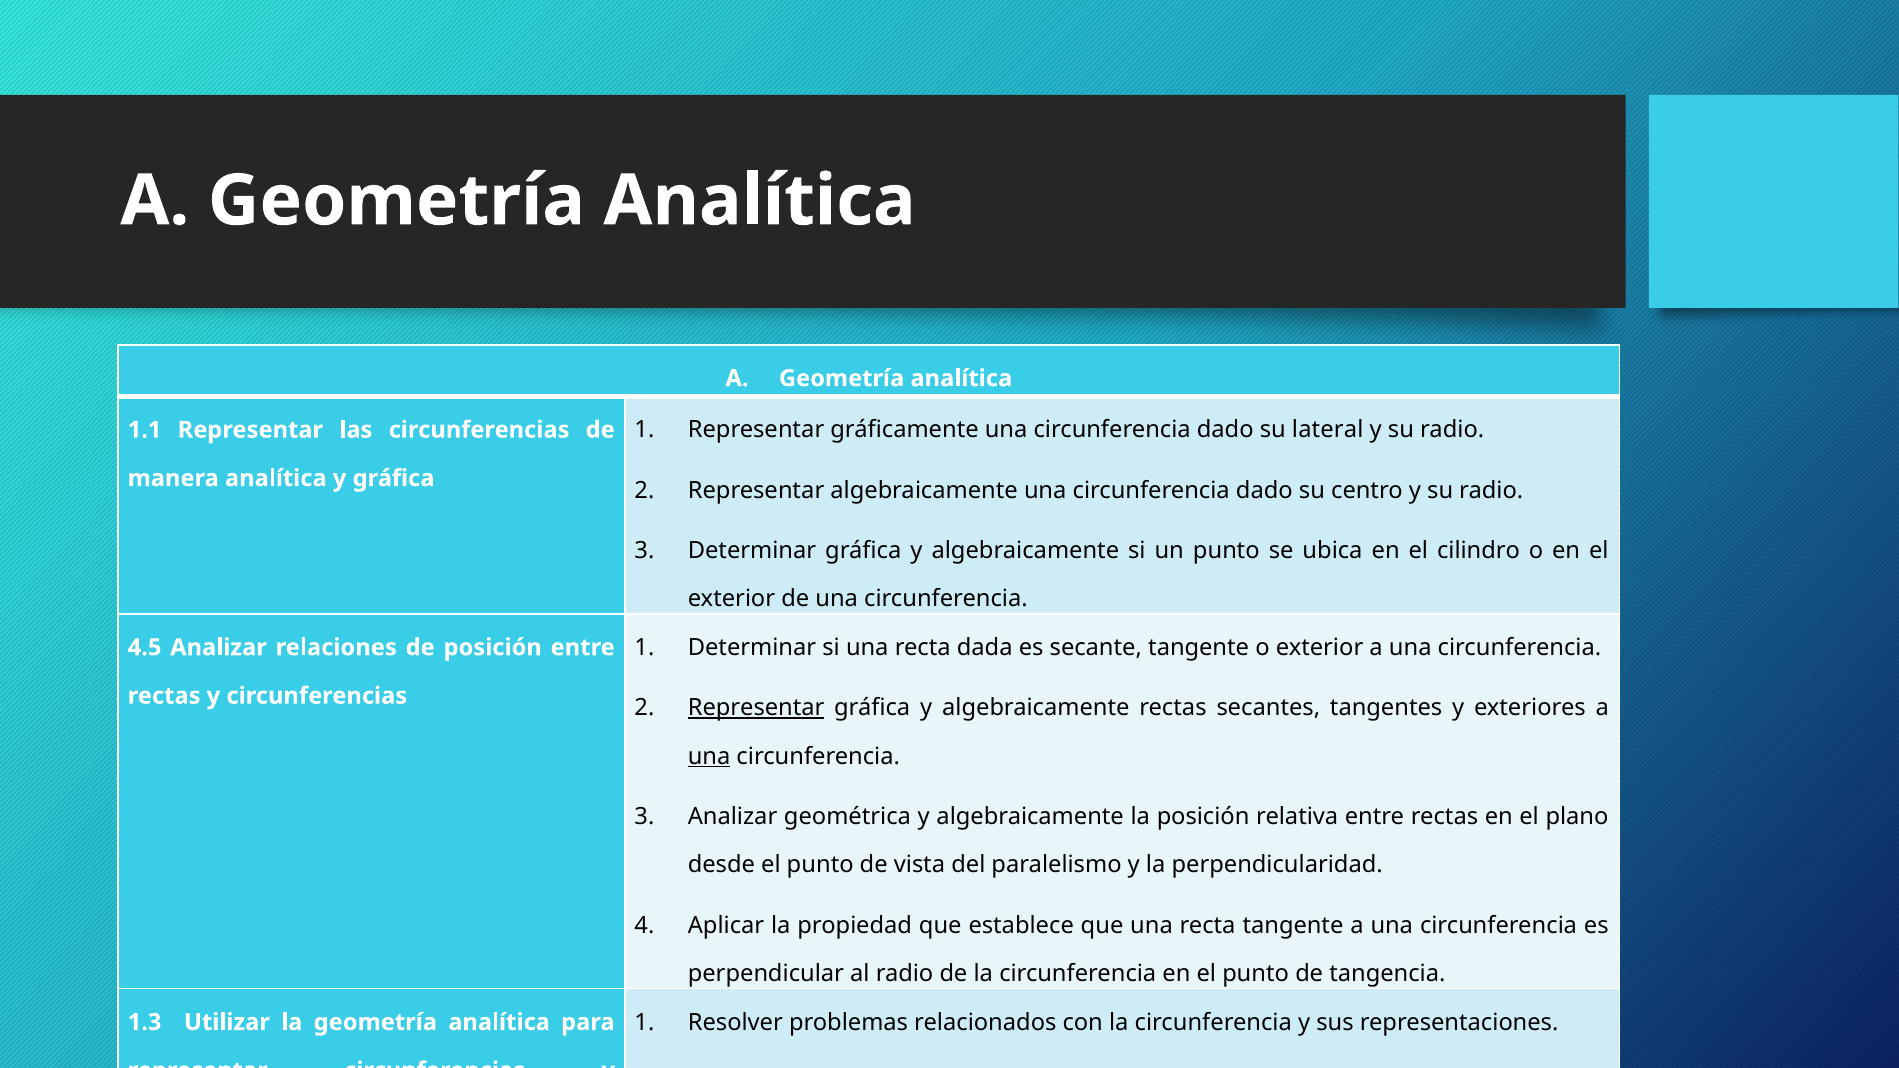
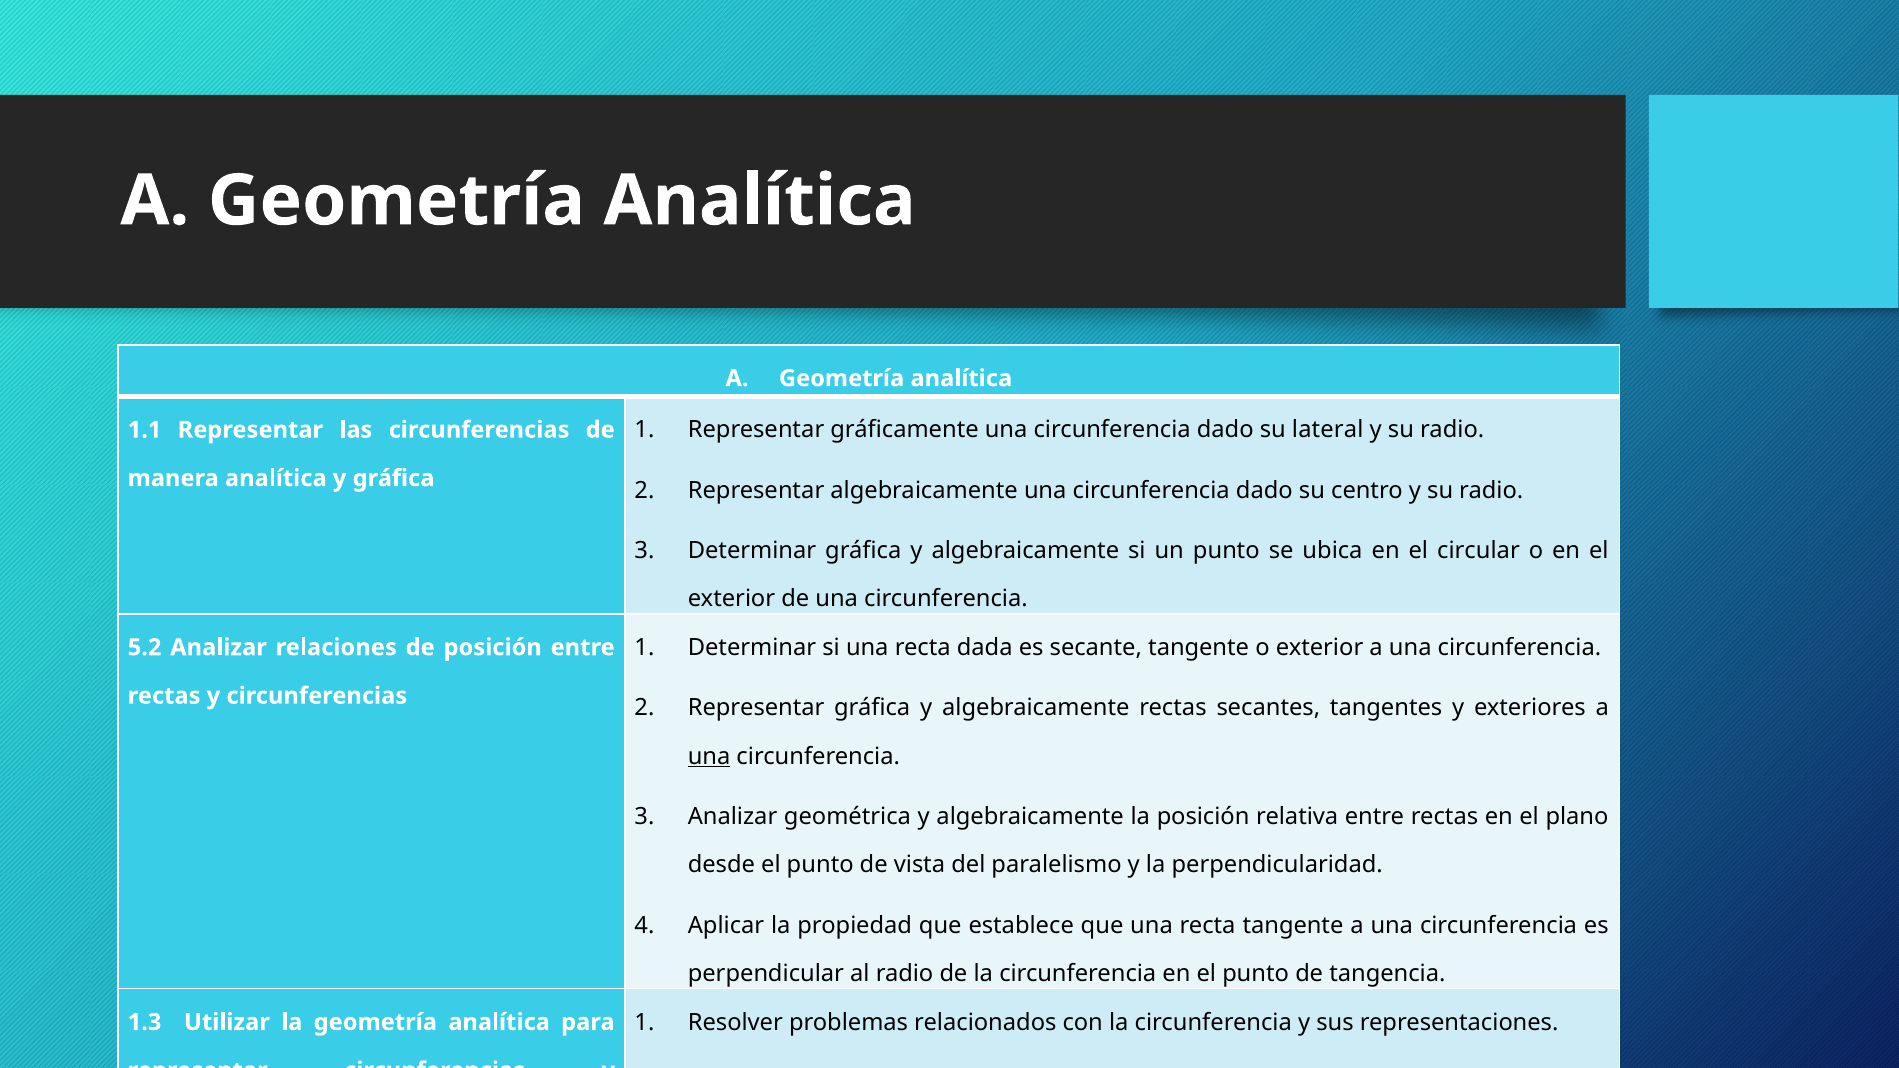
cilindro: cilindro -> circular
4.5: 4.5 -> 5.2
Representar at (756, 708) underline: present -> none
